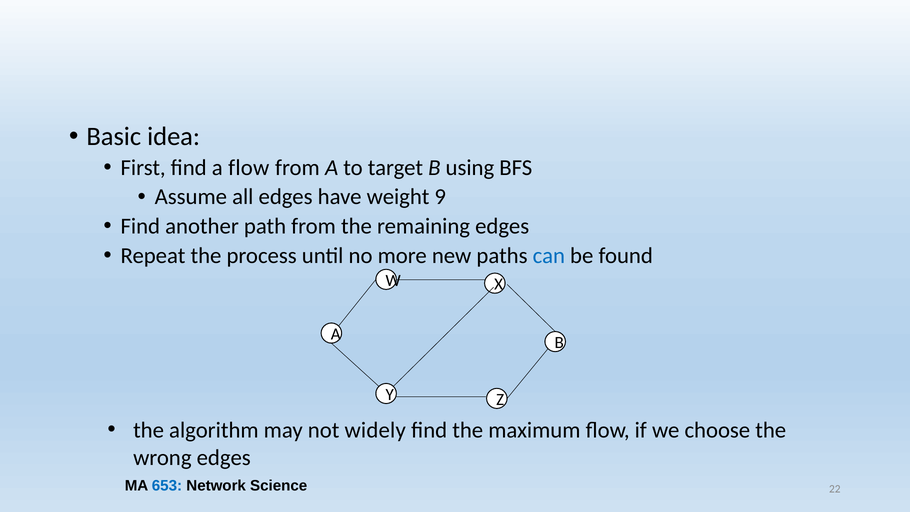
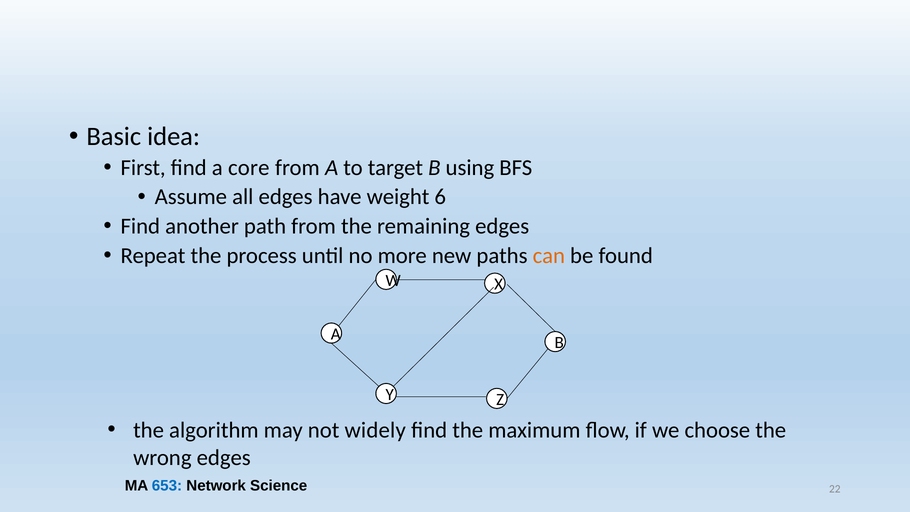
a flow: flow -> core
9: 9 -> 6
can colour: blue -> orange
